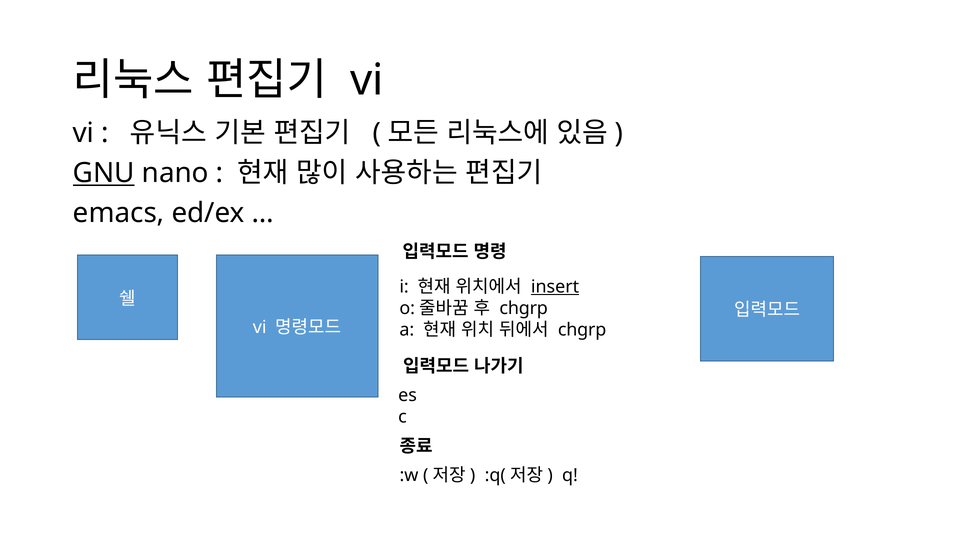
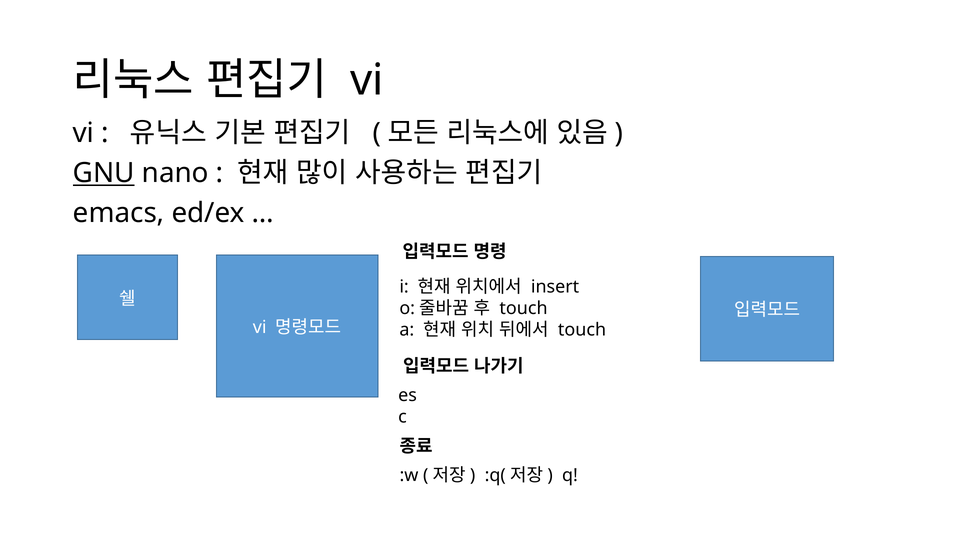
insert underline: present -> none
chgrp at (524, 308): chgrp -> touch
chgrp at (582, 330): chgrp -> touch
